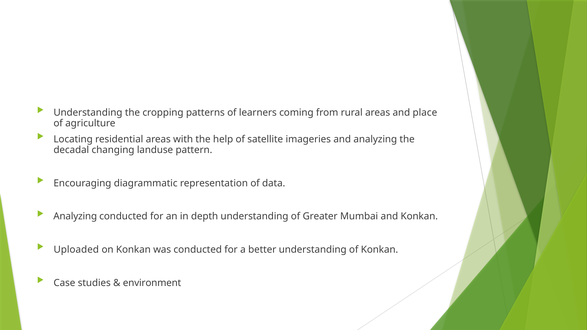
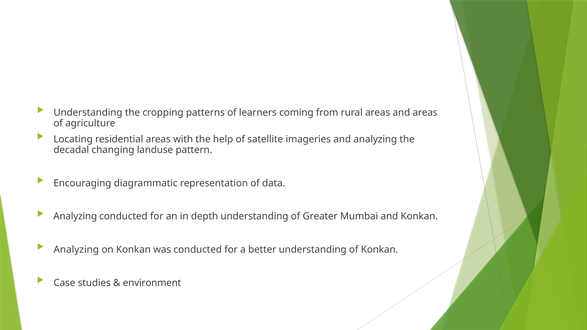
and place: place -> areas
Uploaded at (76, 250): Uploaded -> Analyzing
